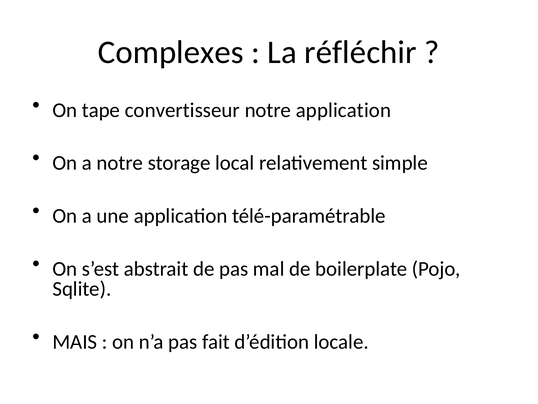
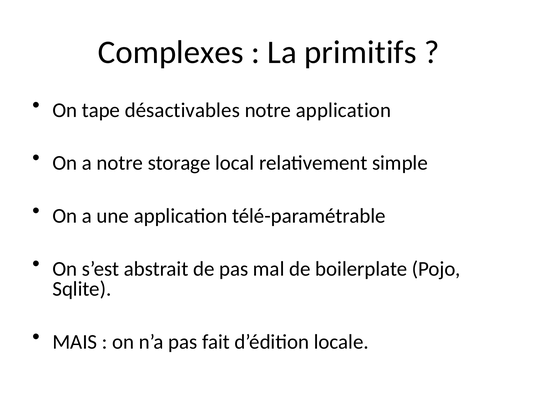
réfléchir: réfléchir -> primitifs
convertisseur: convertisseur -> désactivables
